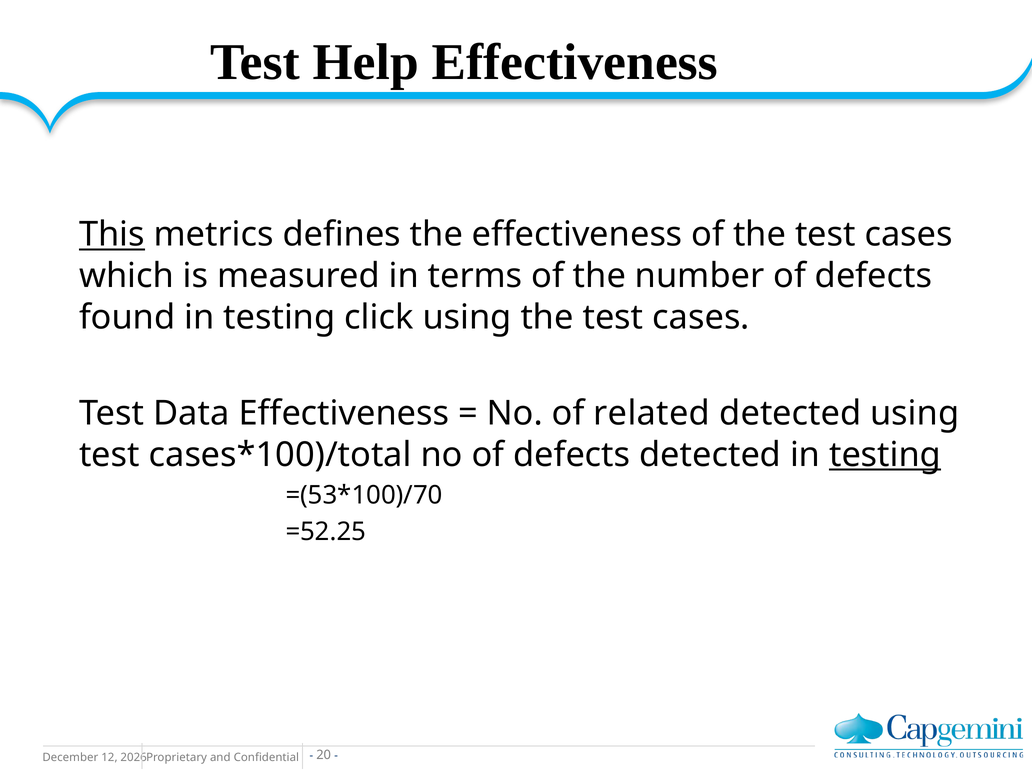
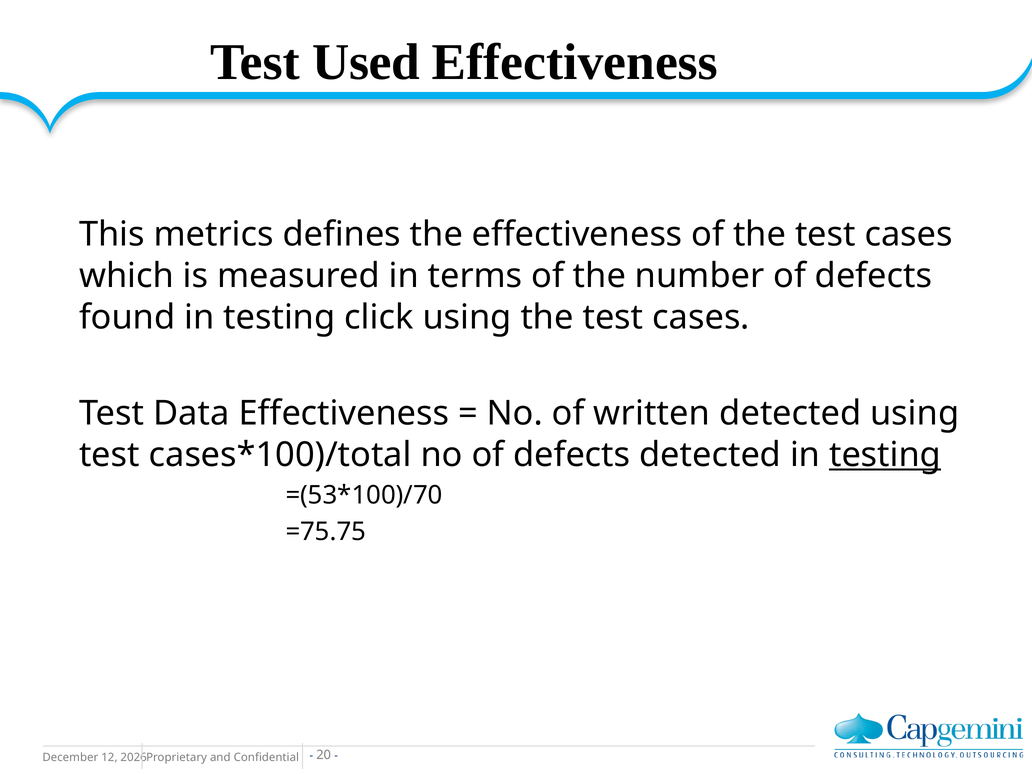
Help: Help -> Used
This underline: present -> none
related: related -> written
=52.25: =52.25 -> =75.75
